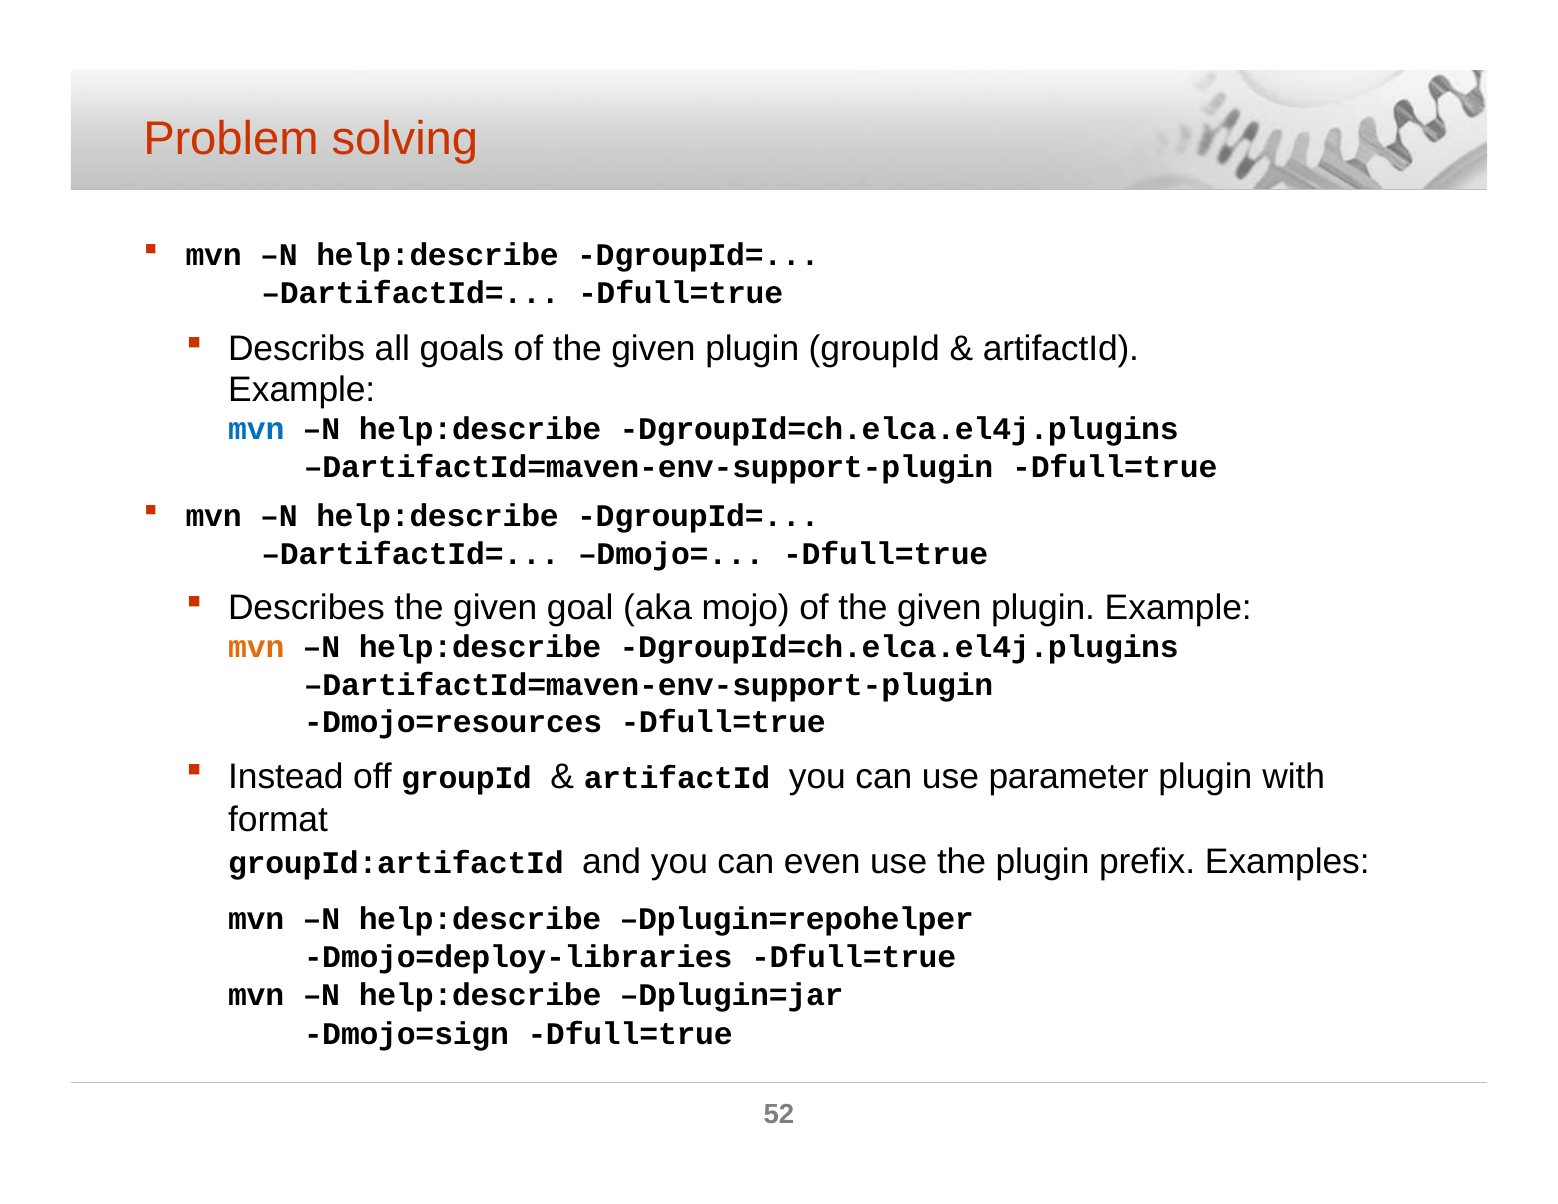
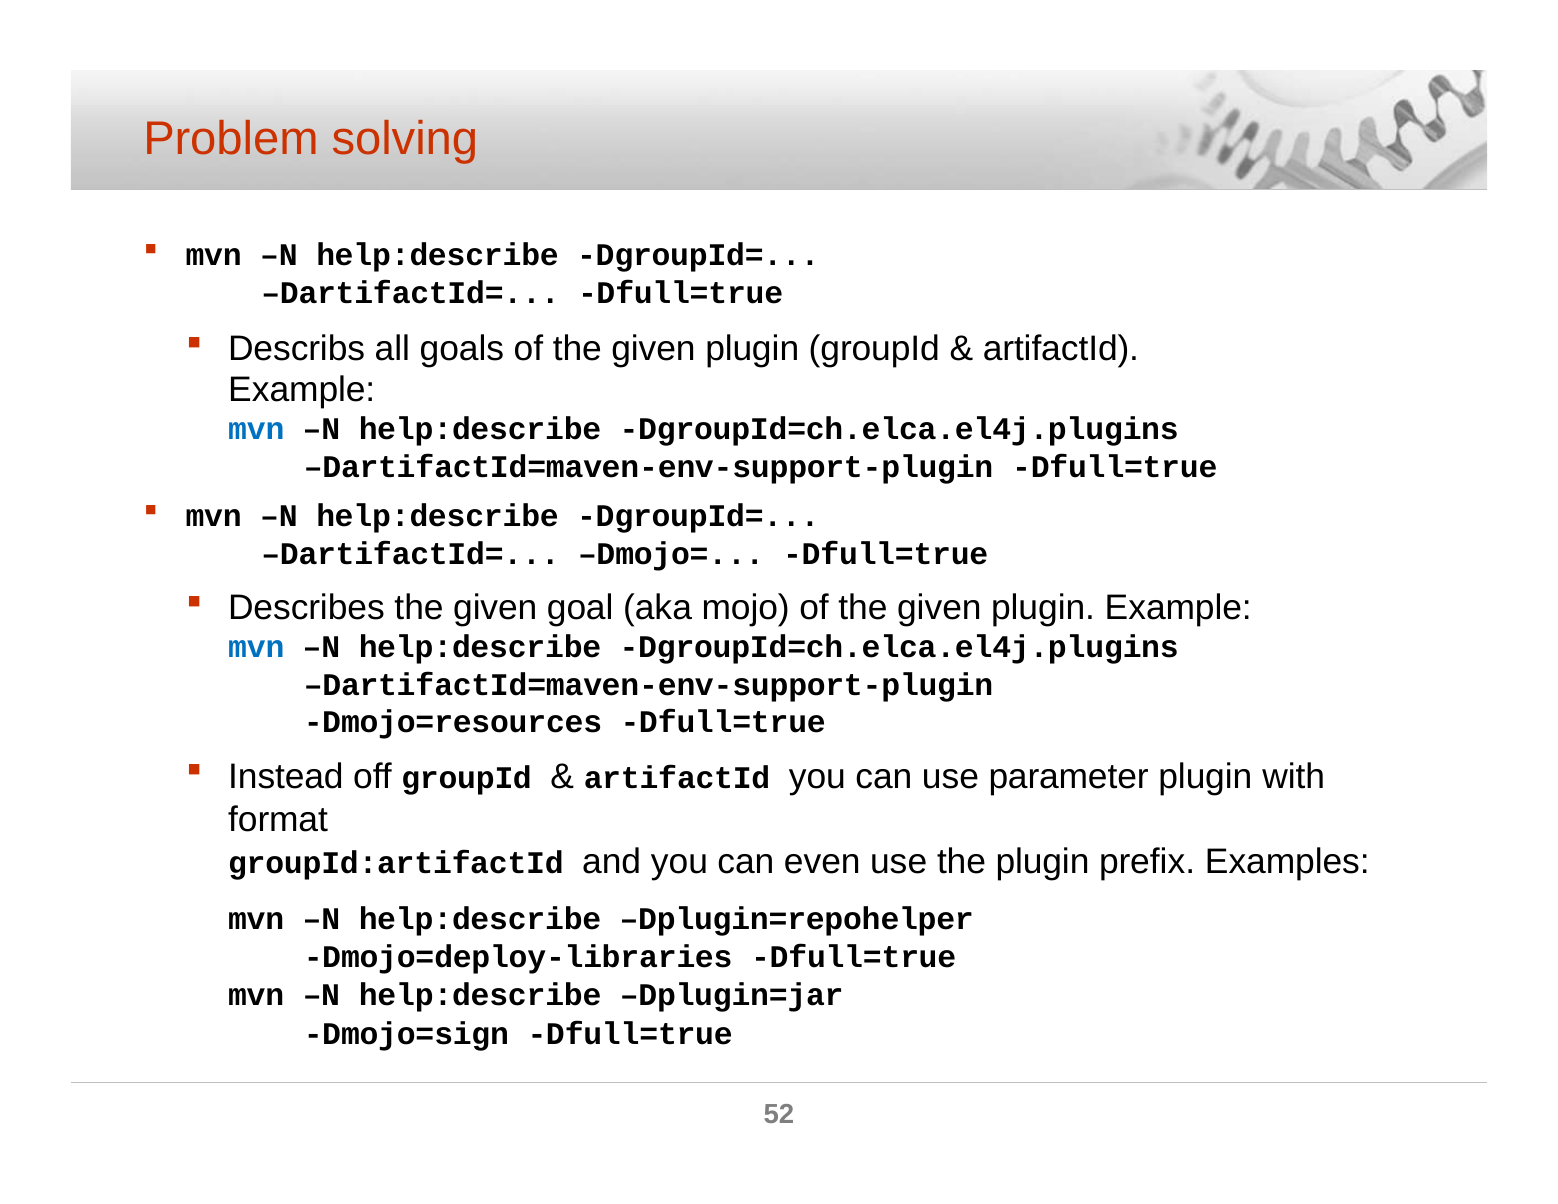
mvn at (256, 647) colour: orange -> blue
